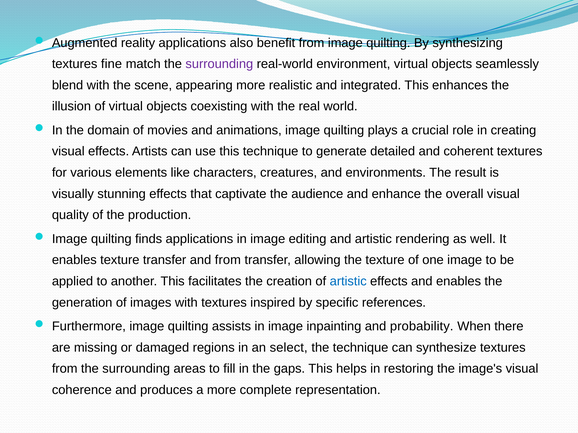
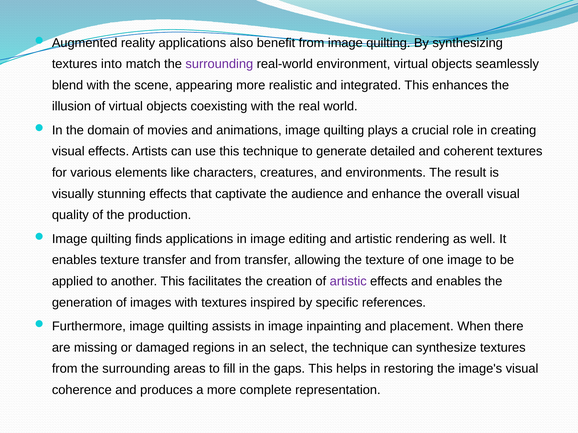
fine: fine -> into
artistic at (348, 282) colour: blue -> purple
probability: probability -> placement
